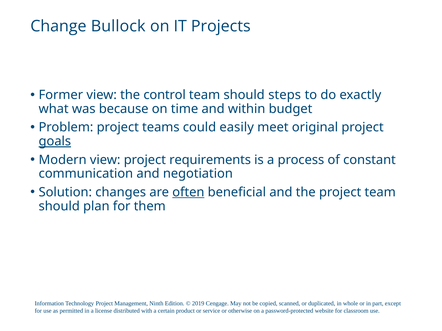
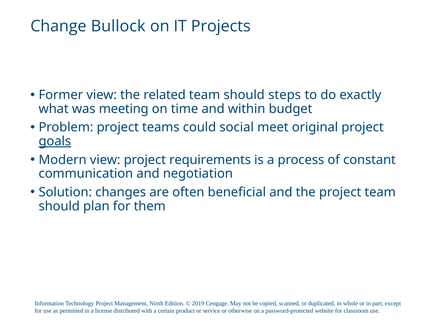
control: control -> related
because: because -> meeting
easily: easily -> social
often underline: present -> none
